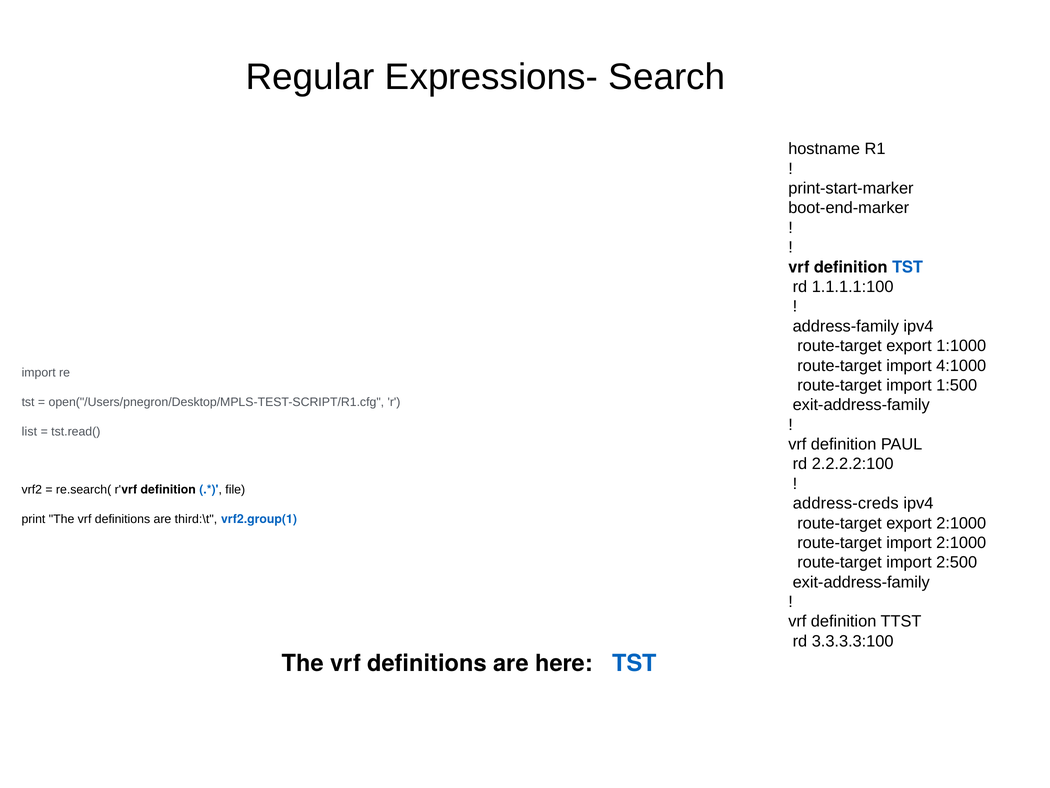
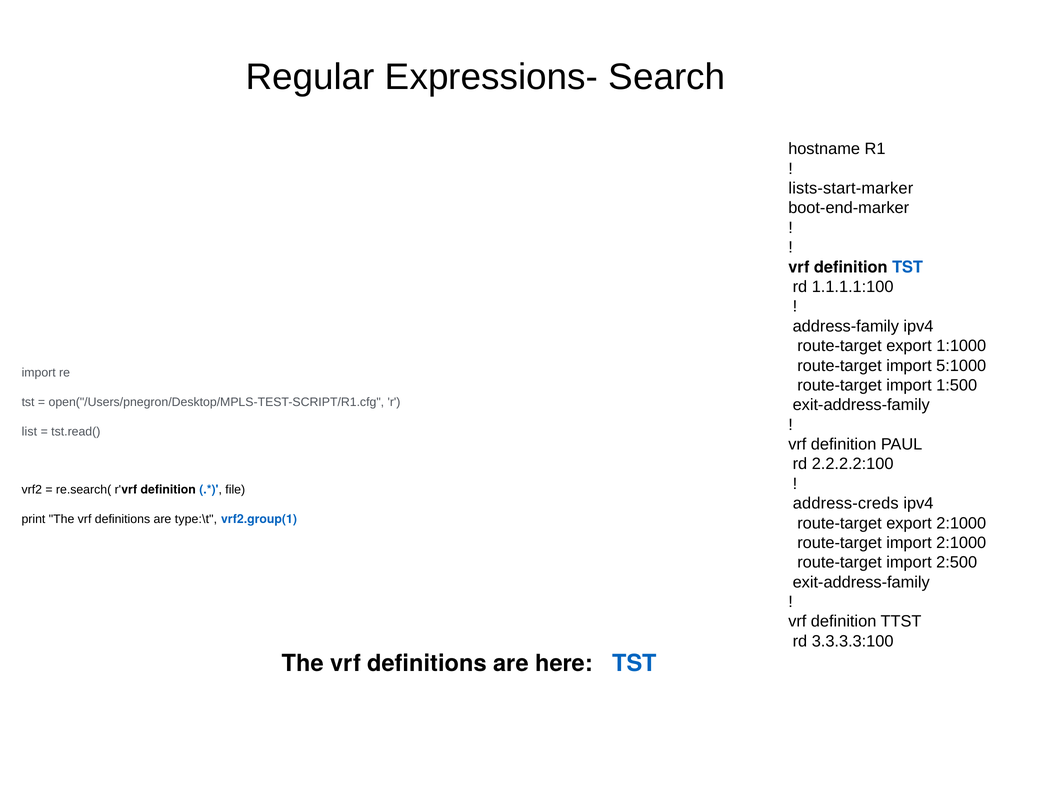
print-start-marker: print-start-marker -> lists-start-marker
4:1000: 4:1000 -> 5:1000
third:\t: third:\t -> type:\t
